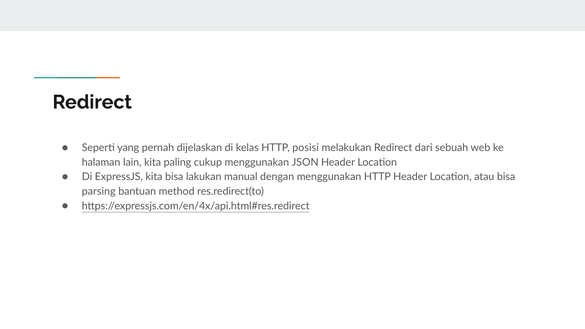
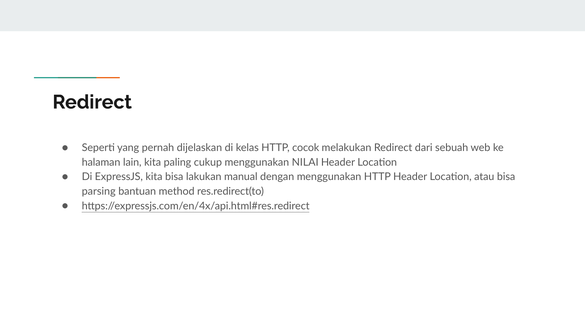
posisi: posisi -> cocok
JSON: JSON -> NILAI
